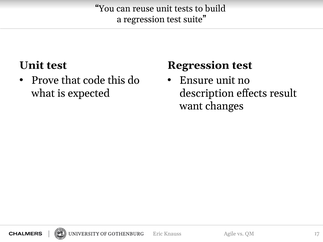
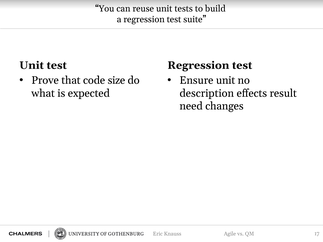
this: this -> size
want: want -> need
